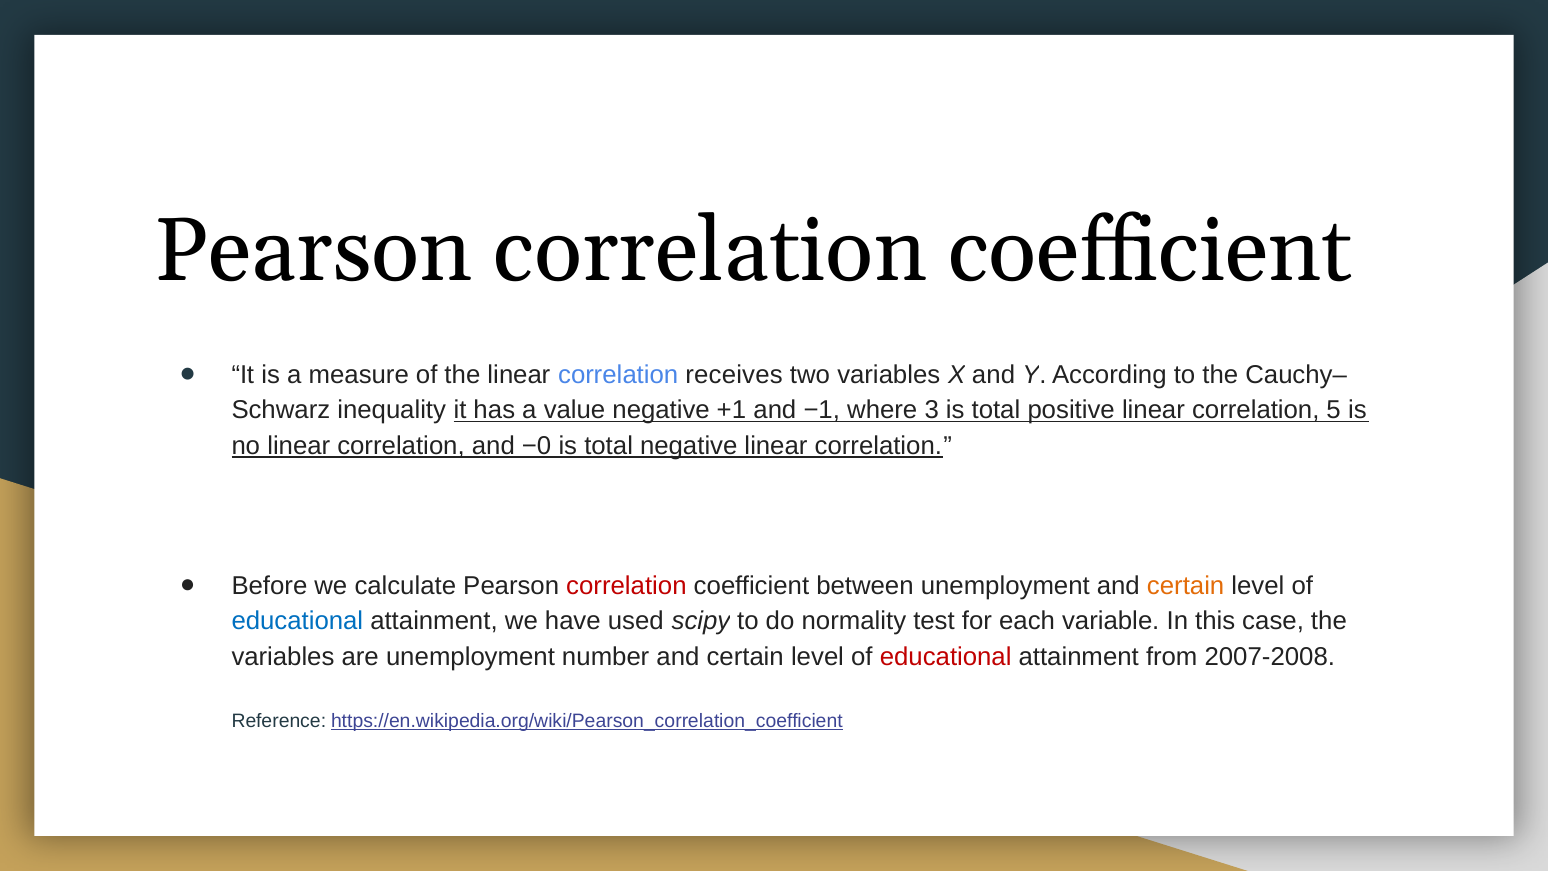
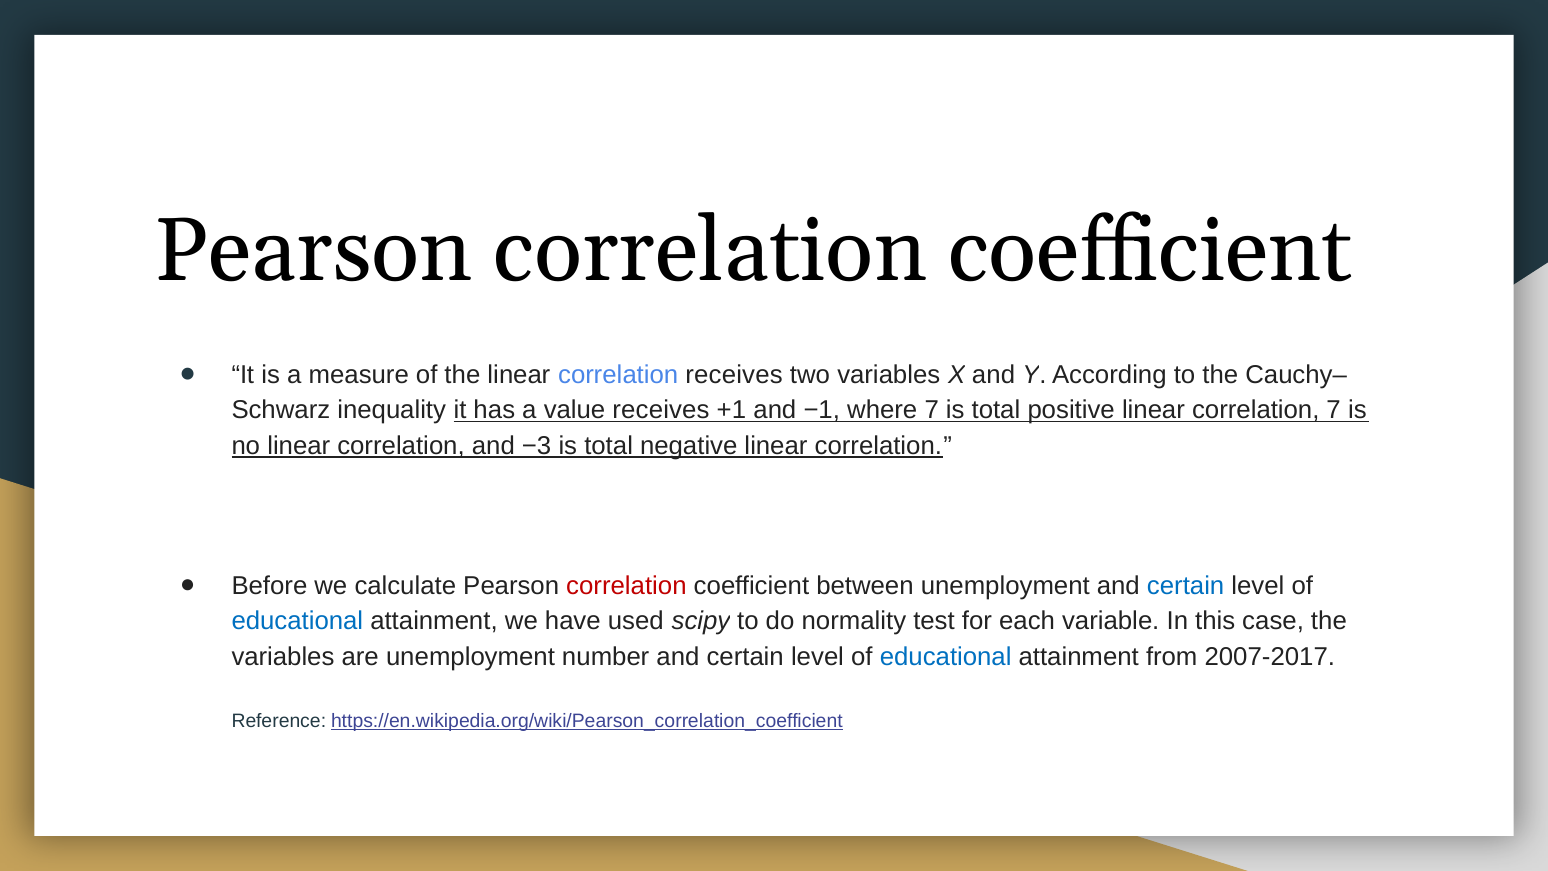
value negative: negative -> receives
where 3: 3 -> 7
correlation 5: 5 -> 7
−0: −0 -> −3
certain at (1186, 586) colour: orange -> blue
educational at (946, 657) colour: red -> blue
2007-2008: 2007-2008 -> 2007-2017
